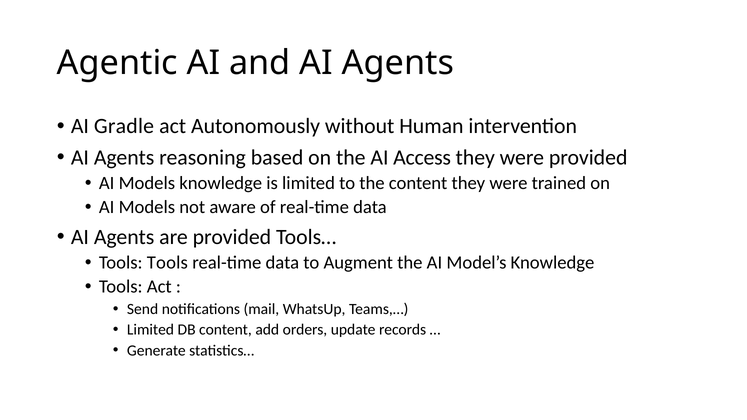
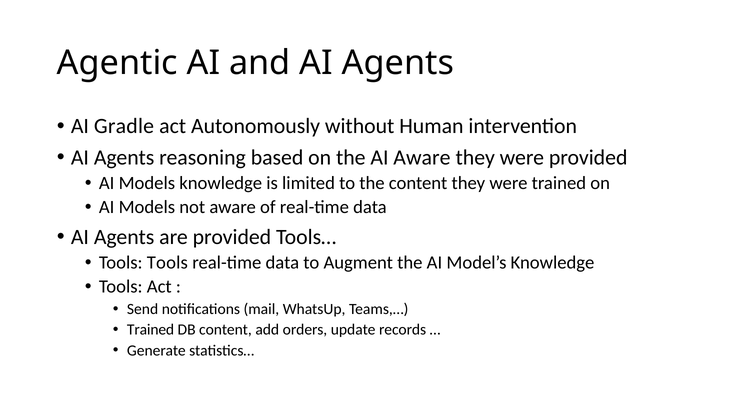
AI Access: Access -> Aware
Limited at (151, 330): Limited -> Trained
